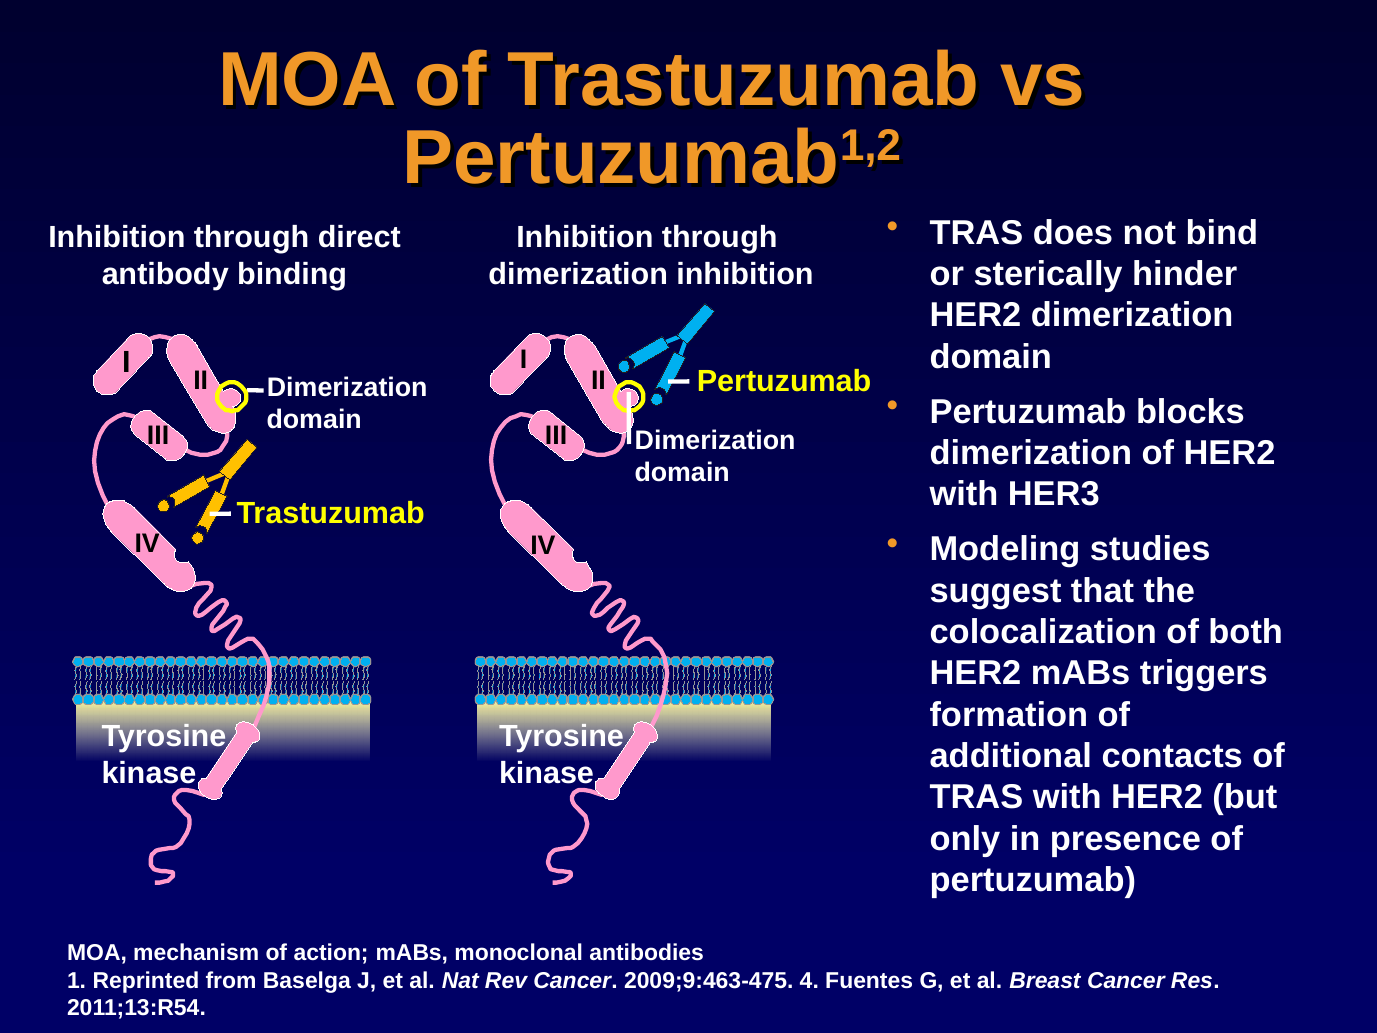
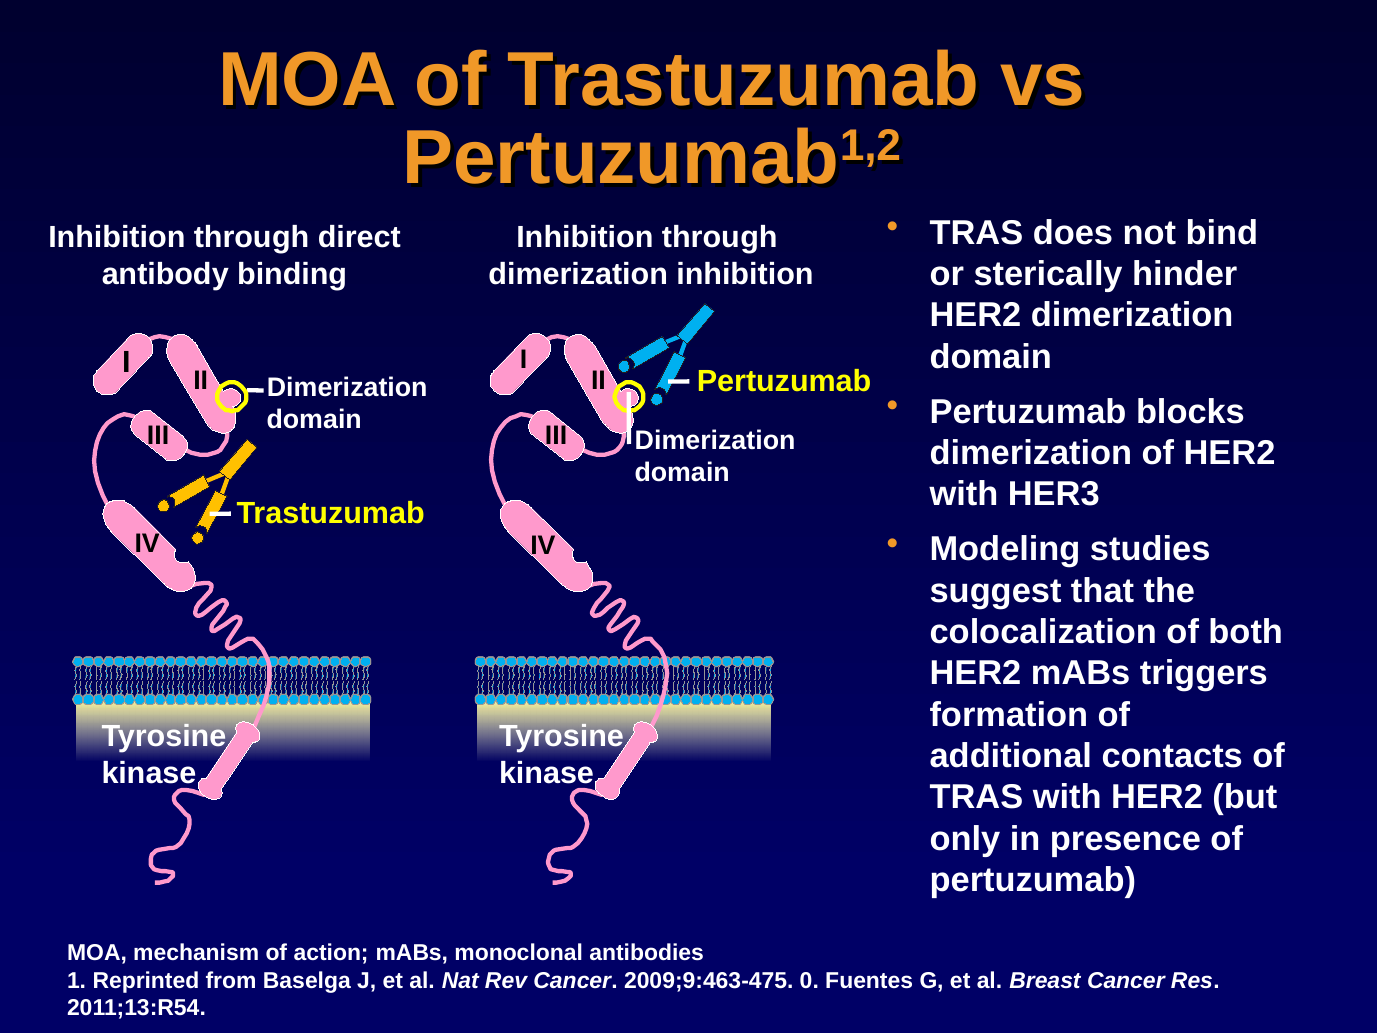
4: 4 -> 0
